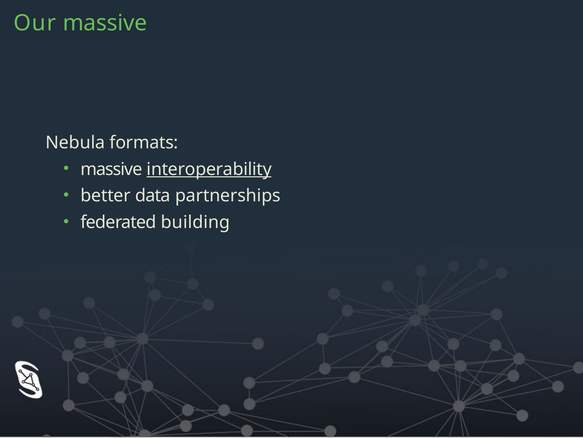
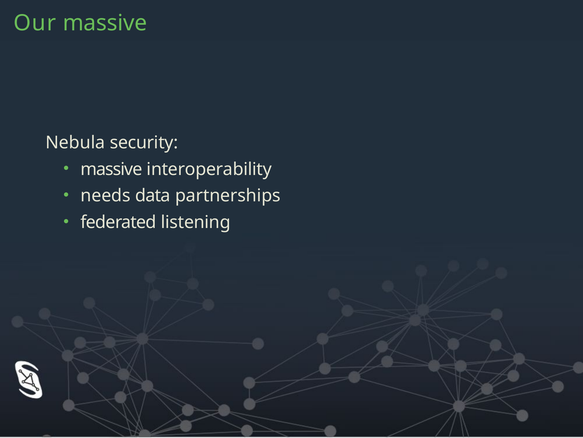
formats: formats -> security
interoperability underline: present -> none
better: better -> needs
building: building -> listening
